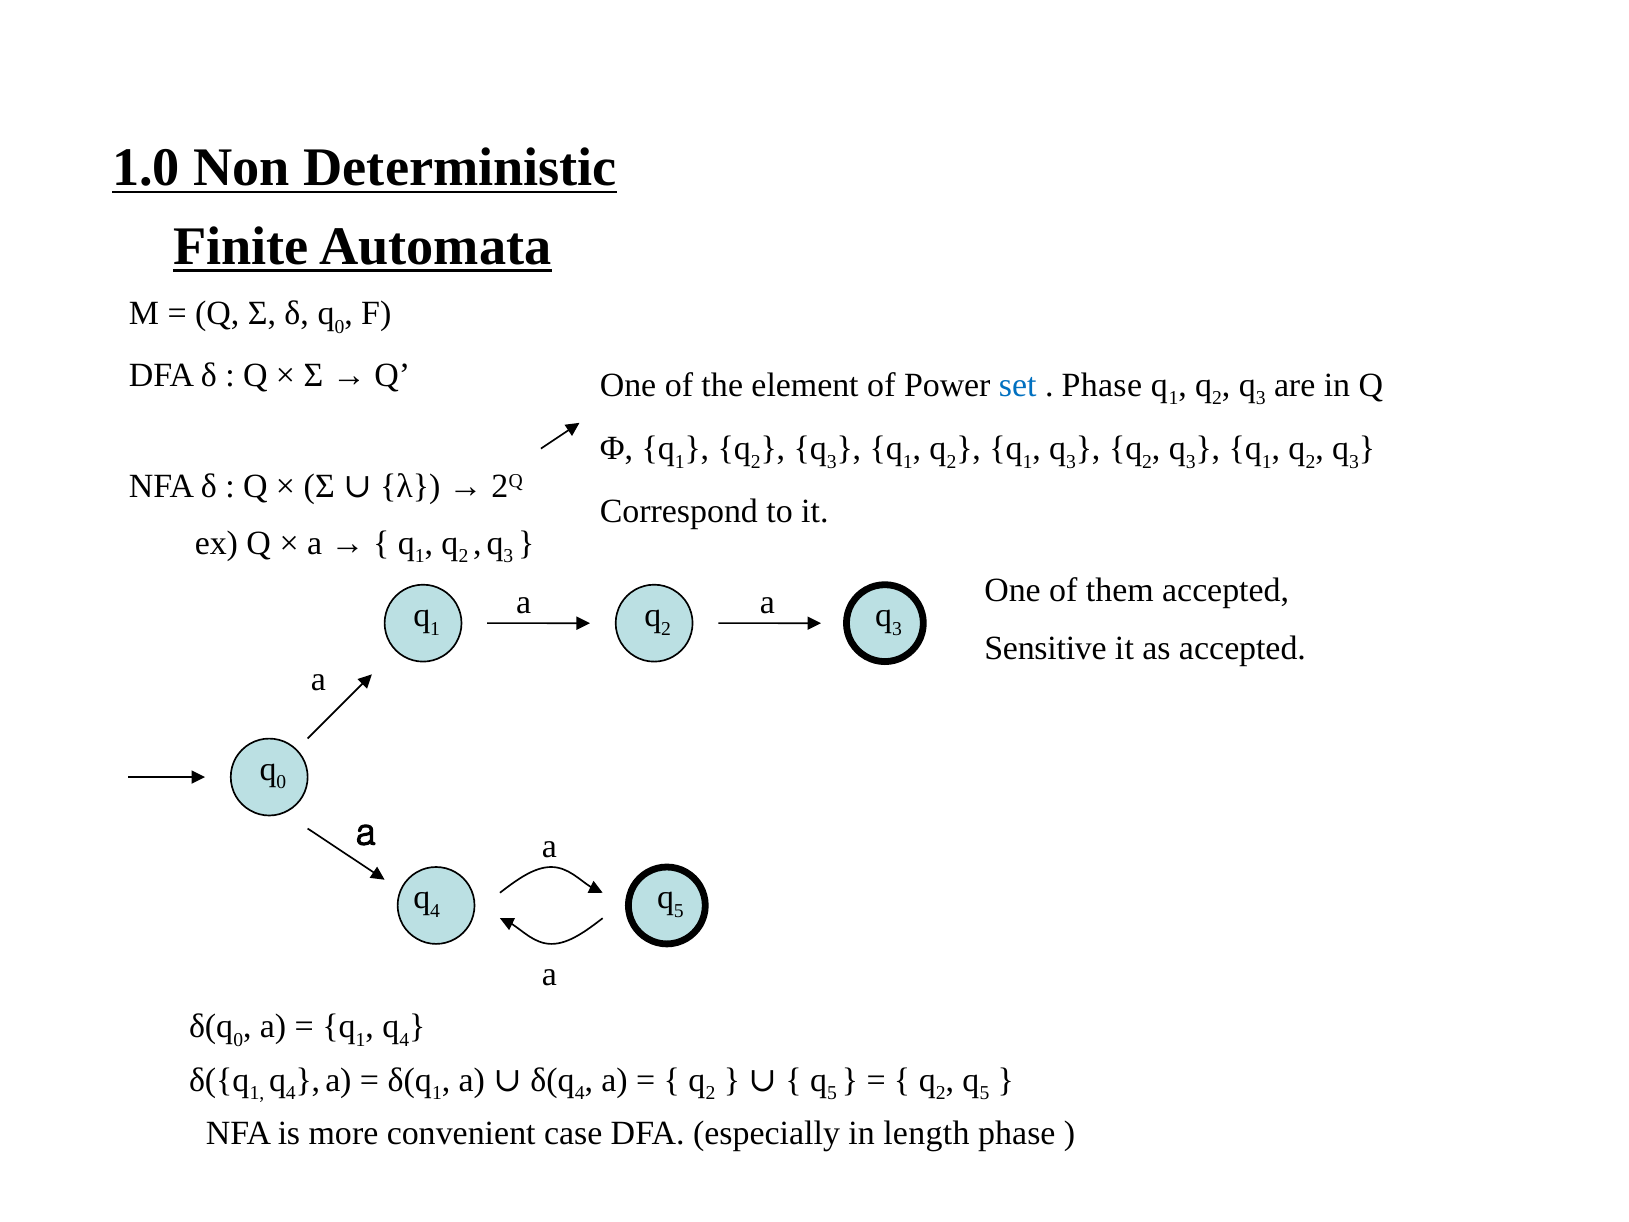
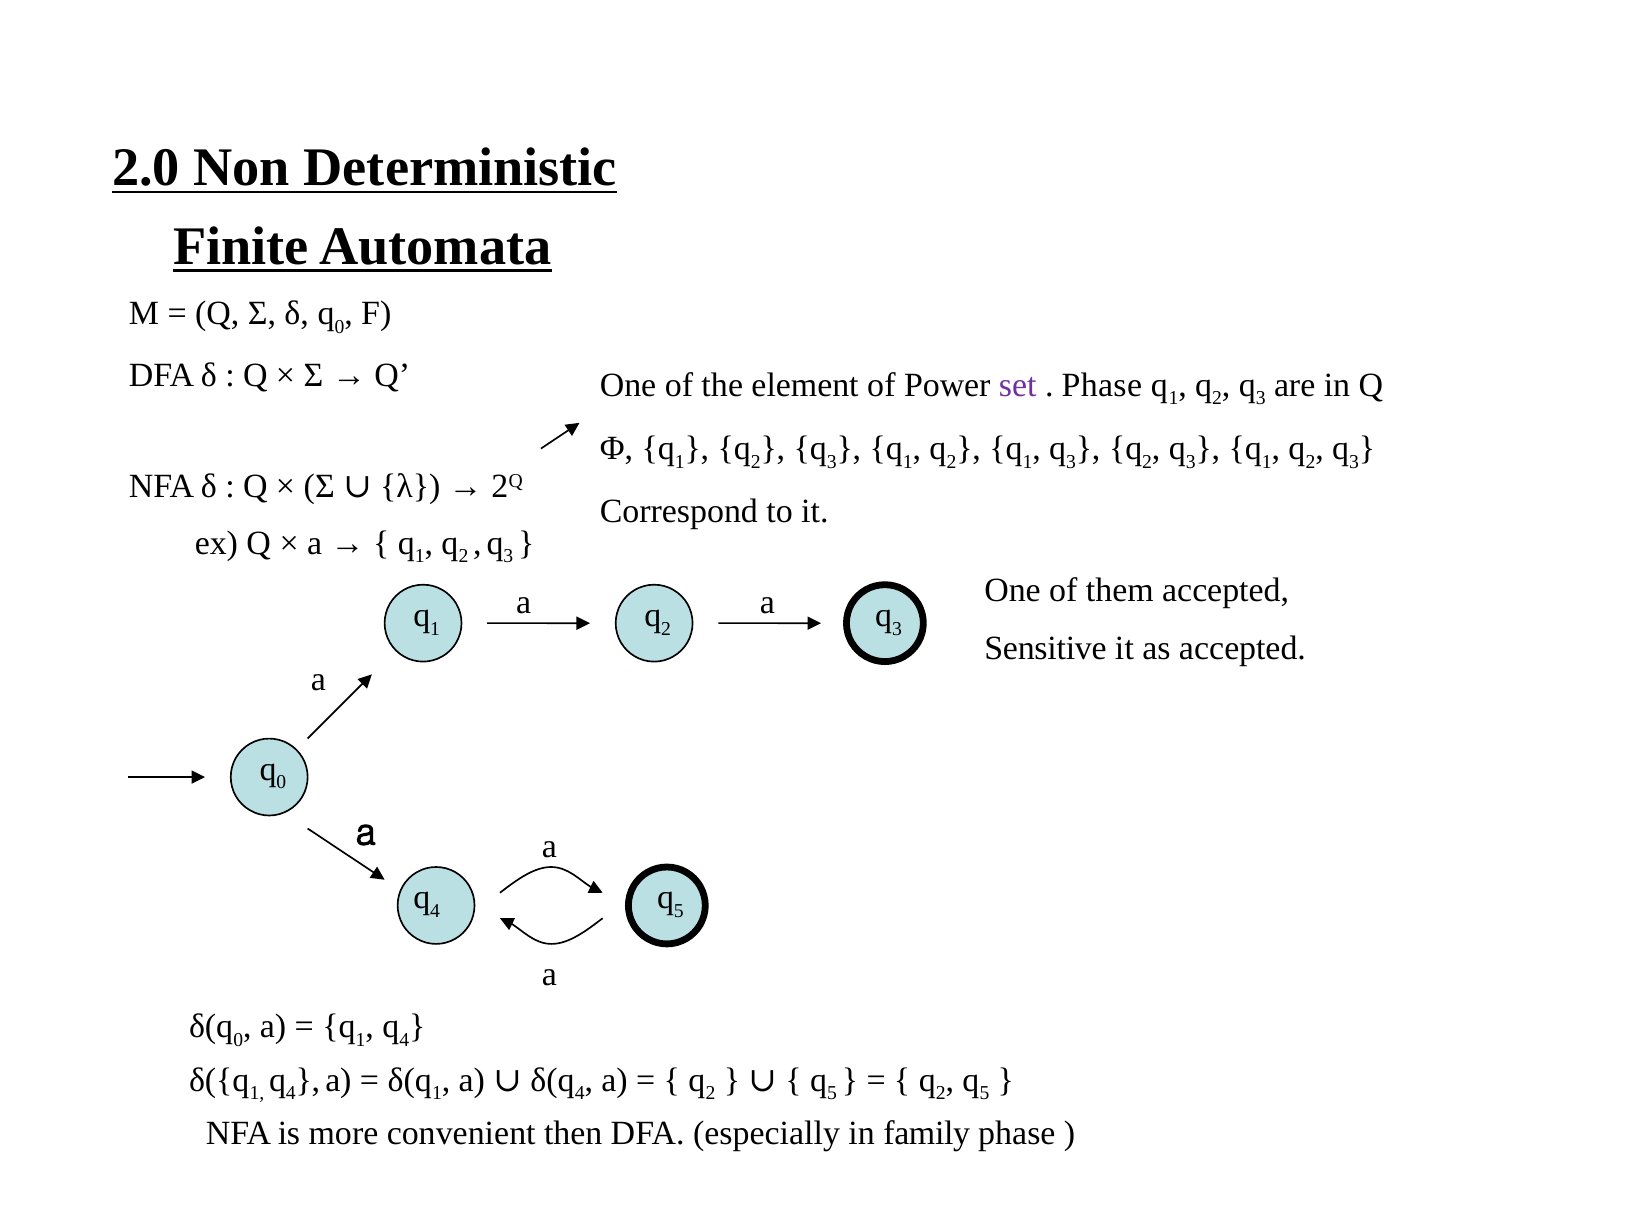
1.0: 1.0 -> 2.0
set colour: blue -> purple
case: case -> then
length: length -> family
